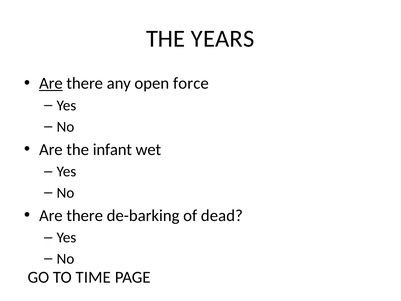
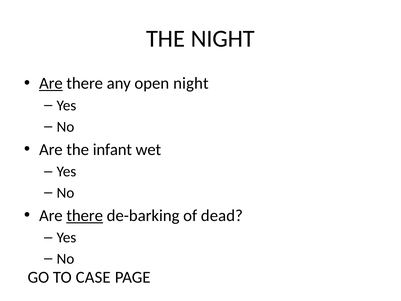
THE YEARS: YEARS -> NIGHT
open force: force -> night
there at (85, 215) underline: none -> present
TIME: TIME -> CASE
